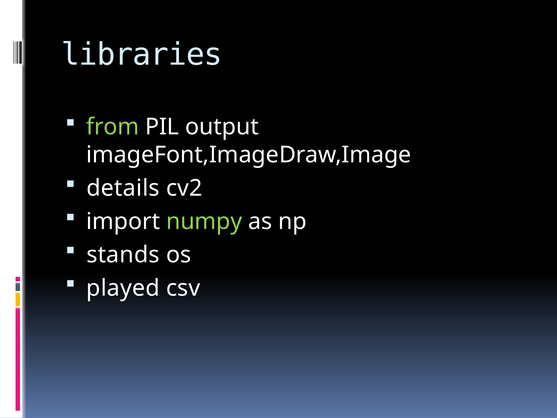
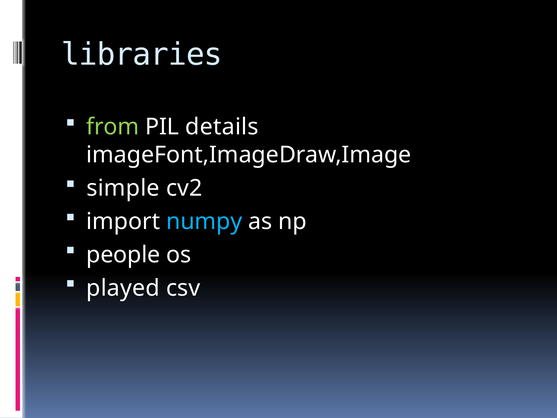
output: output -> details
details: details -> simple
numpy colour: light green -> light blue
stands: stands -> people
